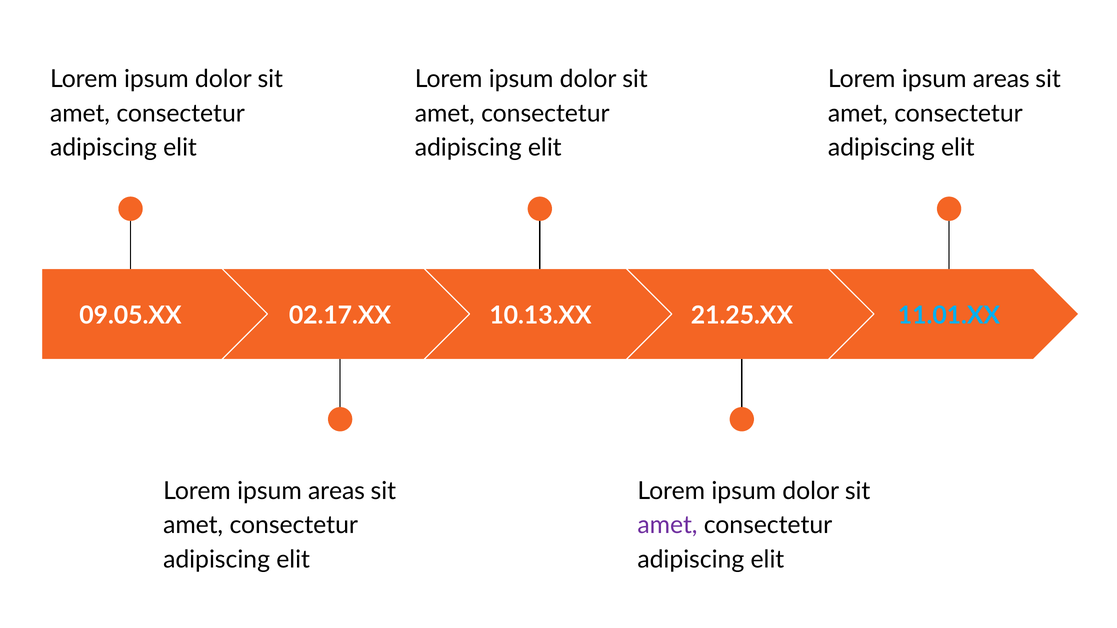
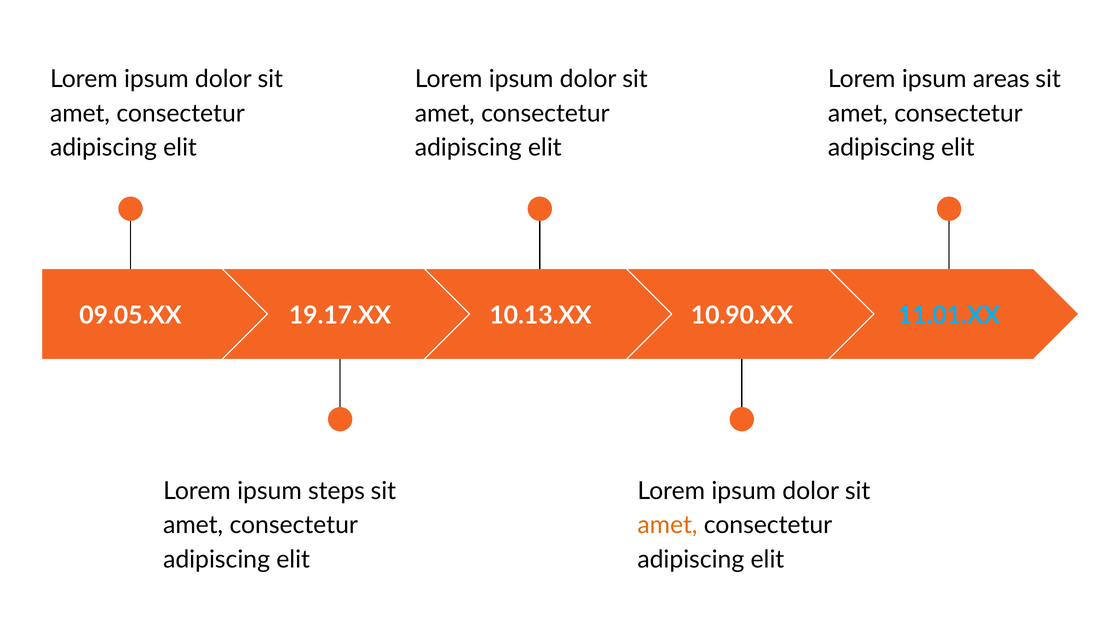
02.17.XX: 02.17.XX -> 19.17.XX
21.25.XX: 21.25.XX -> 10.90.XX
areas at (336, 491): areas -> steps
amet at (667, 525) colour: purple -> orange
